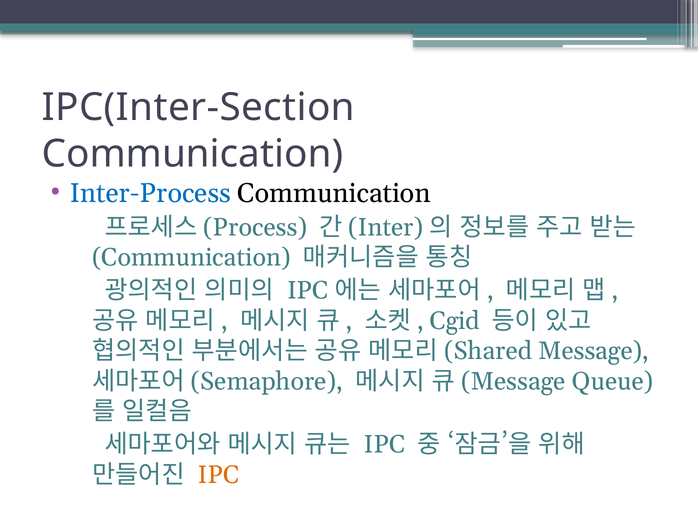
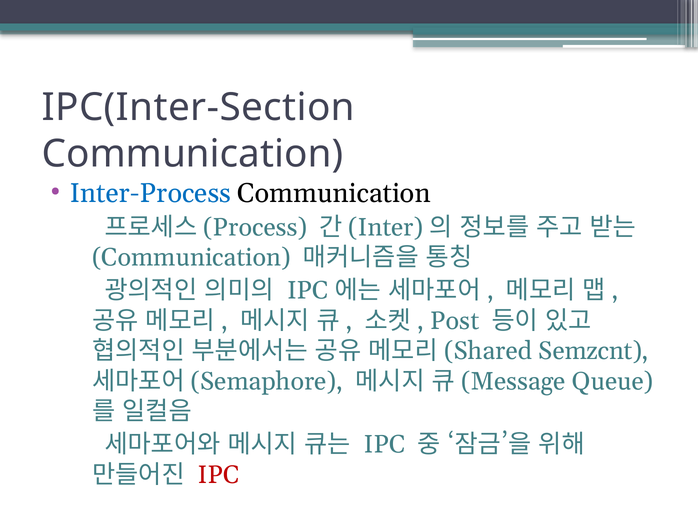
Cgid: Cgid -> Post
Message at (594, 351): Message -> Semzcnt
IPC at (219, 475) colour: orange -> red
